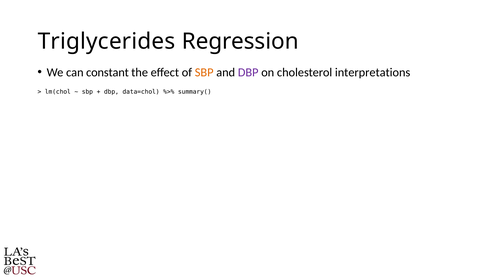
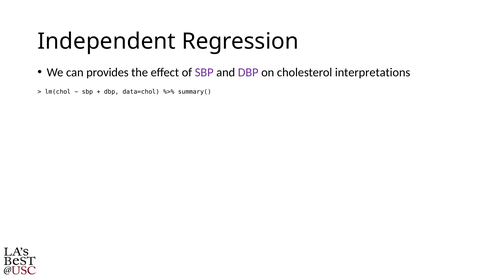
Triglycerides: Triglycerides -> Independent
constant: constant -> provides
SBP at (204, 72) colour: orange -> purple
